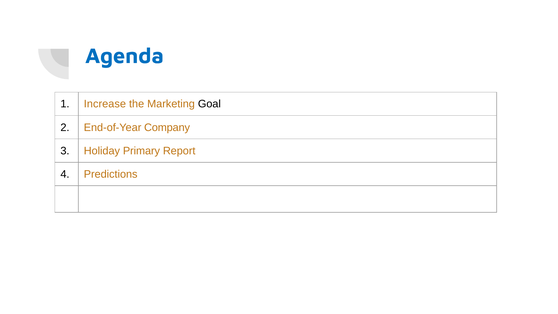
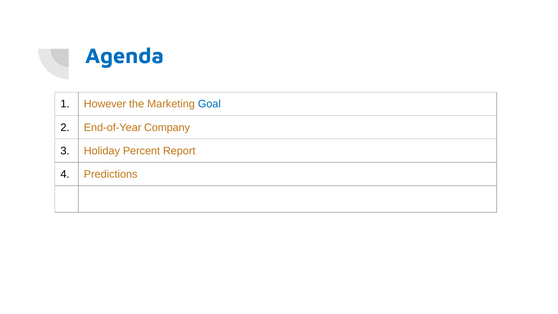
Increase: Increase -> However
Goal colour: black -> blue
Primary: Primary -> Percent
